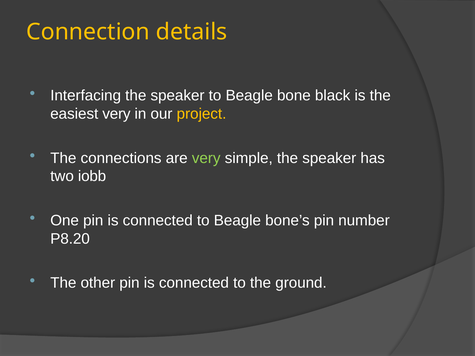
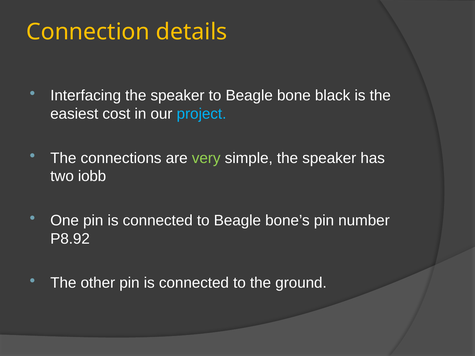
easiest very: very -> cost
project colour: yellow -> light blue
P8.20: P8.20 -> P8.92
